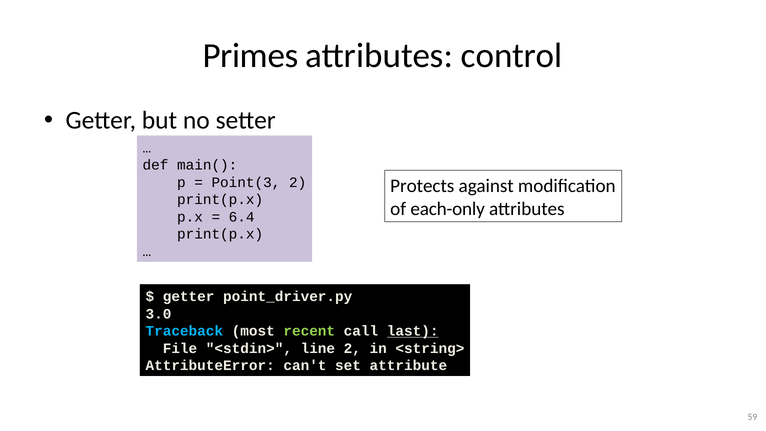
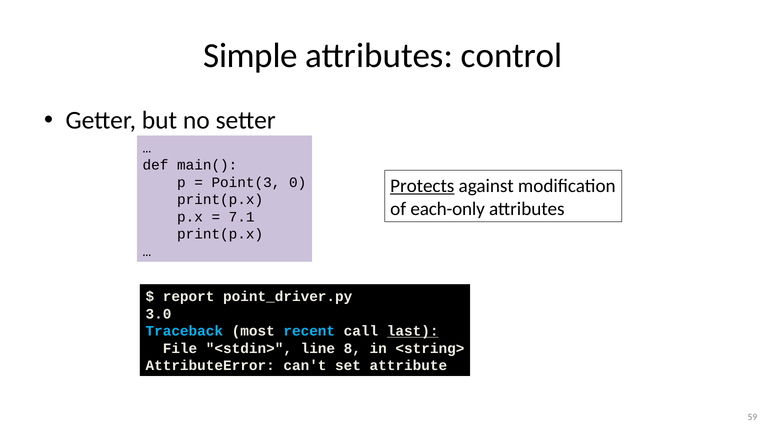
Primes: Primes -> Simple
Point(3 2: 2 -> 0
Protects underline: none -> present
6.4: 6.4 -> 7.1
getter at (189, 297): getter -> report
recent colour: light green -> light blue
line 2: 2 -> 8
